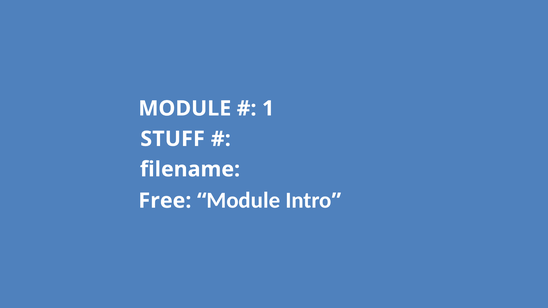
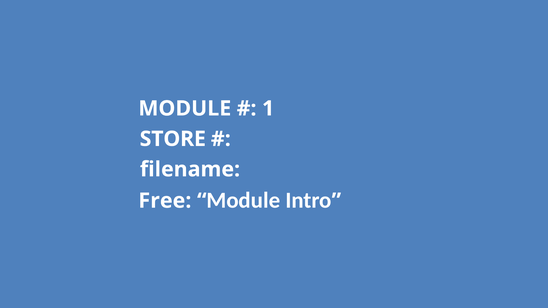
STUFF: STUFF -> STORE
